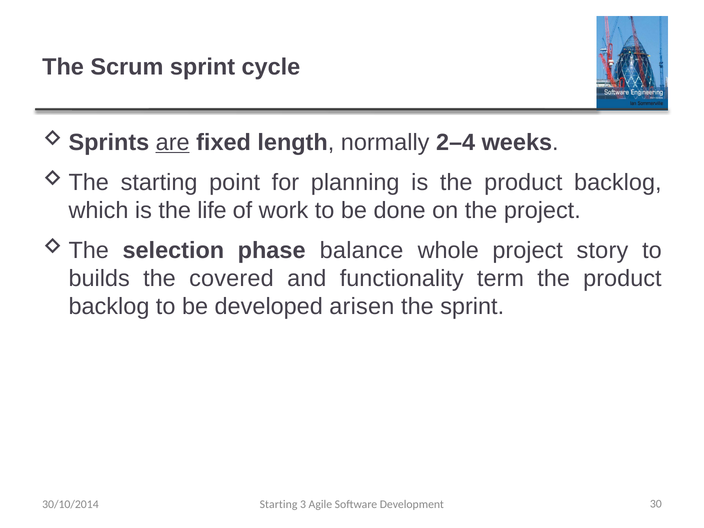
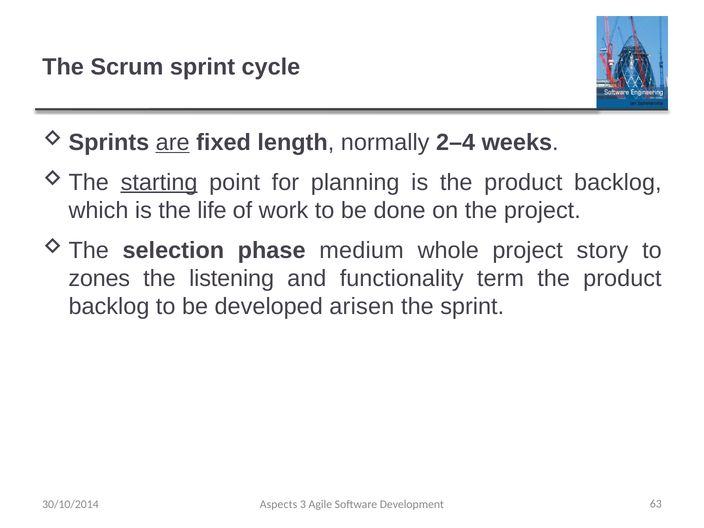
starting at (159, 182) underline: none -> present
balance: balance -> medium
builds: builds -> zones
covered: covered -> listening
Starting at (279, 504): Starting -> Aspects
30: 30 -> 63
